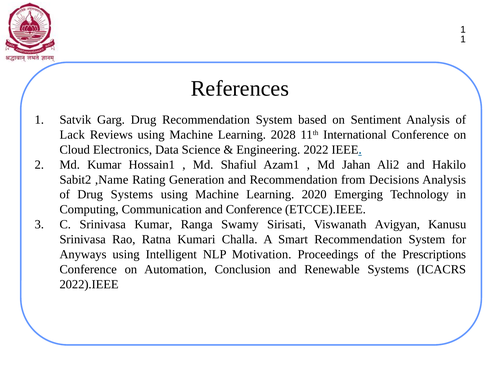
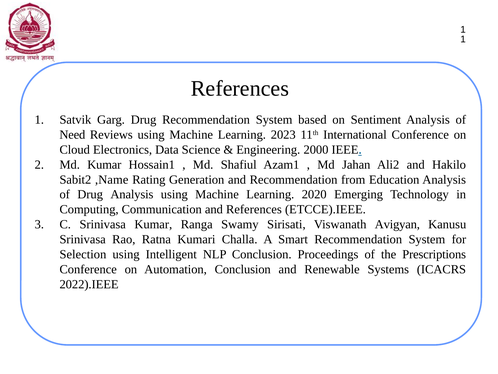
Lack: Lack -> Need
2028: 2028 -> 2023
2022: 2022 -> 2000
Decisions: Decisions -> Education
Drug Systems: Systems -> Analysis
and Conference: Conference -> References
Anyways: Anyways -> Selection
NLP Motivation: Motivation -> Conclusion
